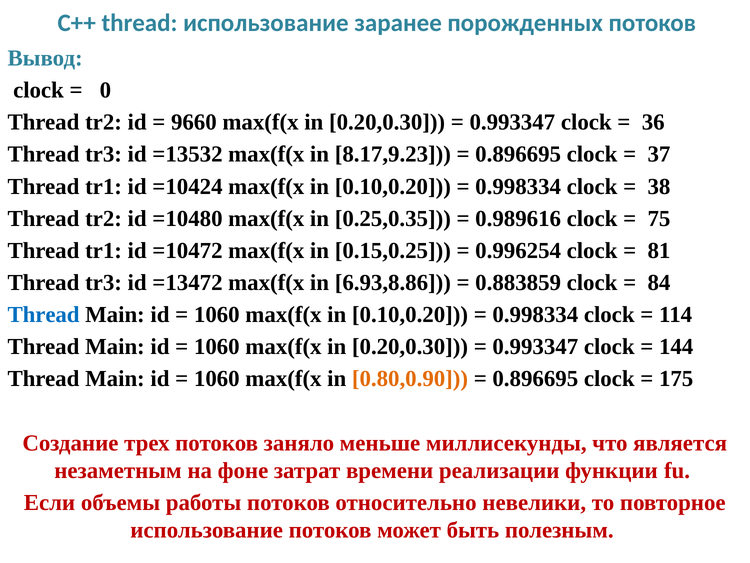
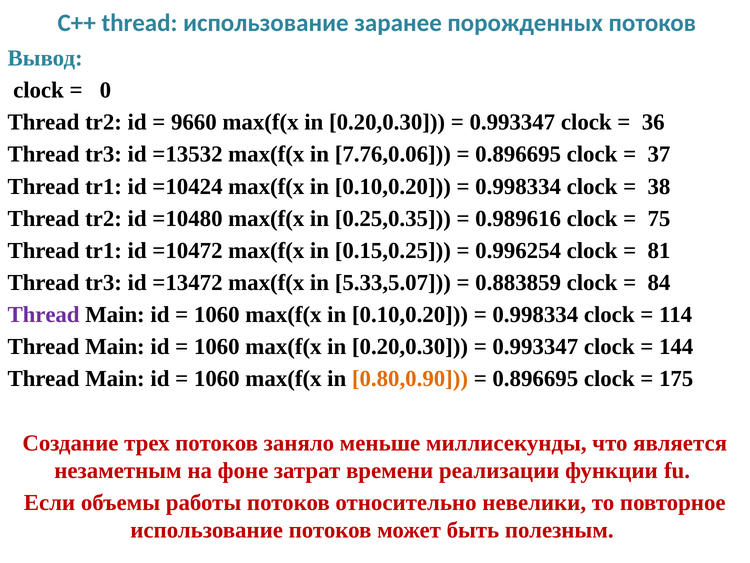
8.17,9.23: 8.17,9.23 -> 7.76,0.06
6.93,8.86: 6.93,8.86 -> 5.33,5.07
Thread at (44, 314) colour: blue -> purple
